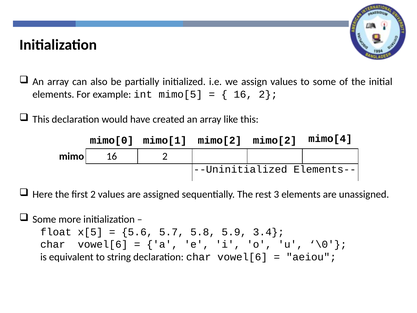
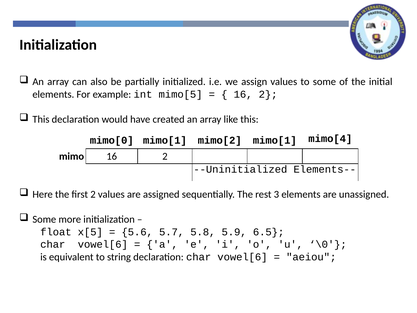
mimo[2 mimo[2: mimo[2 -> mimo[1
3.4: 3.4 -> 6.5
